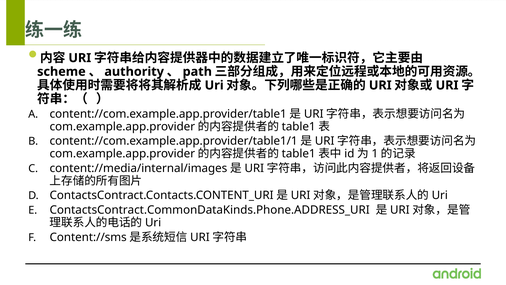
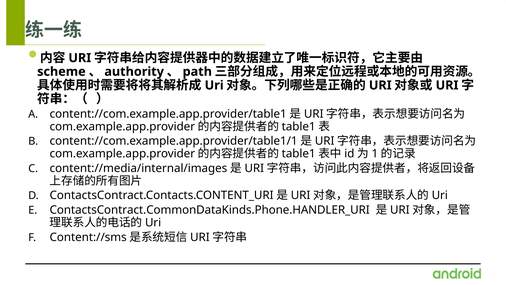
ContactsContract.CommonDataKinds.Phone.ADDRESS_URI: ContactsContract.CommonDataKinds.Phone.ADDRESS_URI -> ContactsContract.CommonDataKinds.Phone.HANDLER_URI
